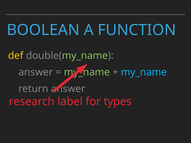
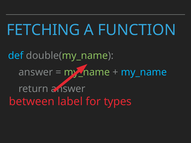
BOOLEAN: BOOLEAN -> FETCHING
def colour: yellow -> light blue
research: research -> between
